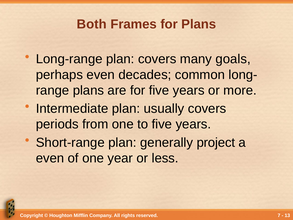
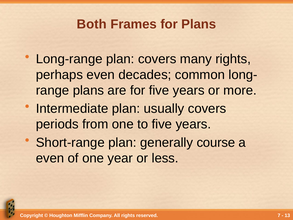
many goals: goals -> rights
project: project -> course
